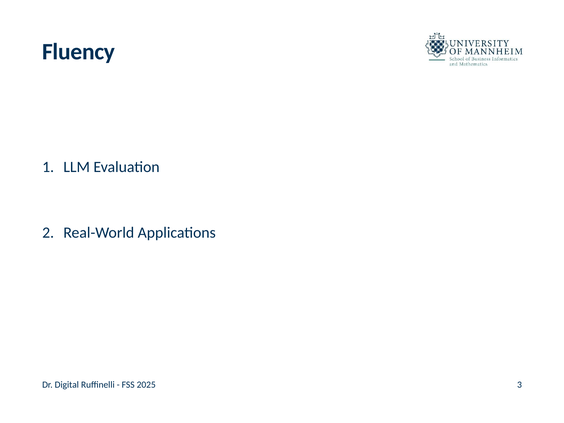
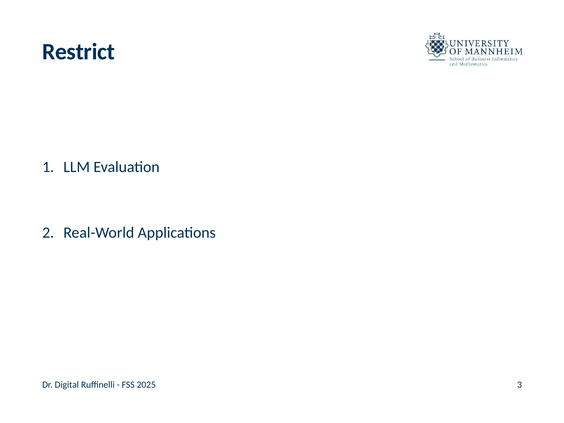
Fluency: Fluency -> Restrict
